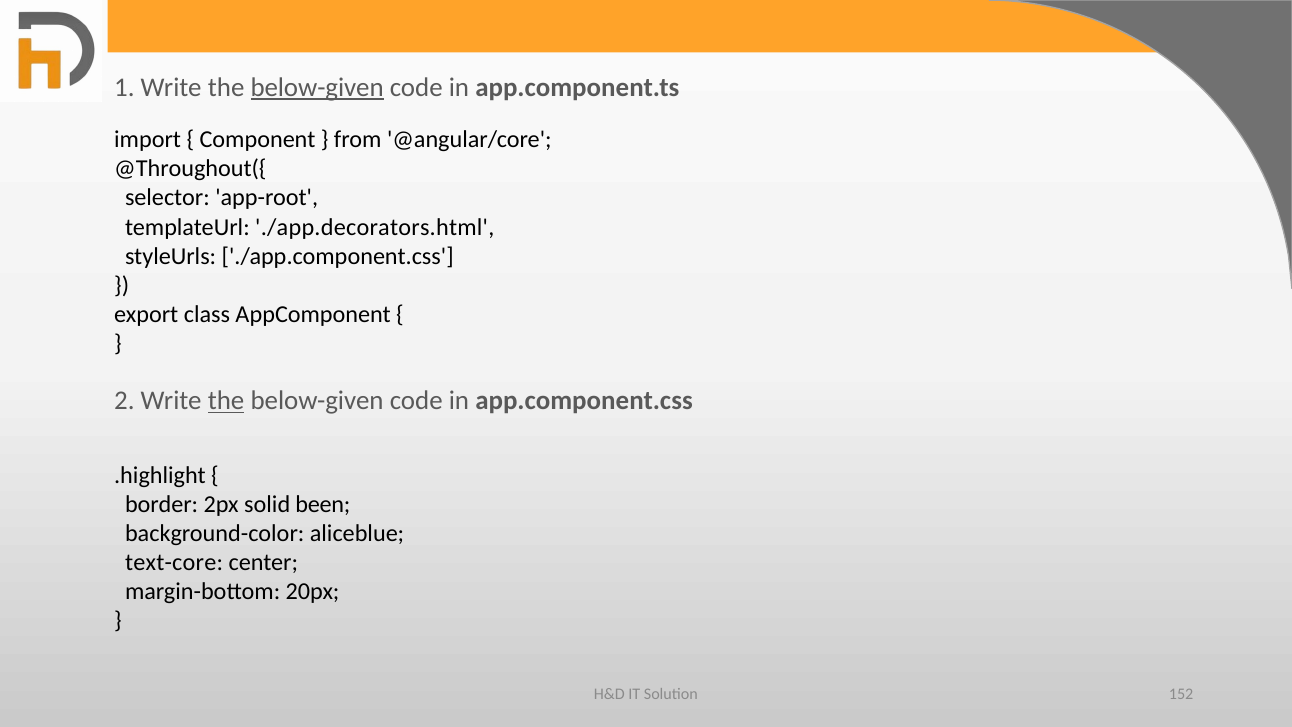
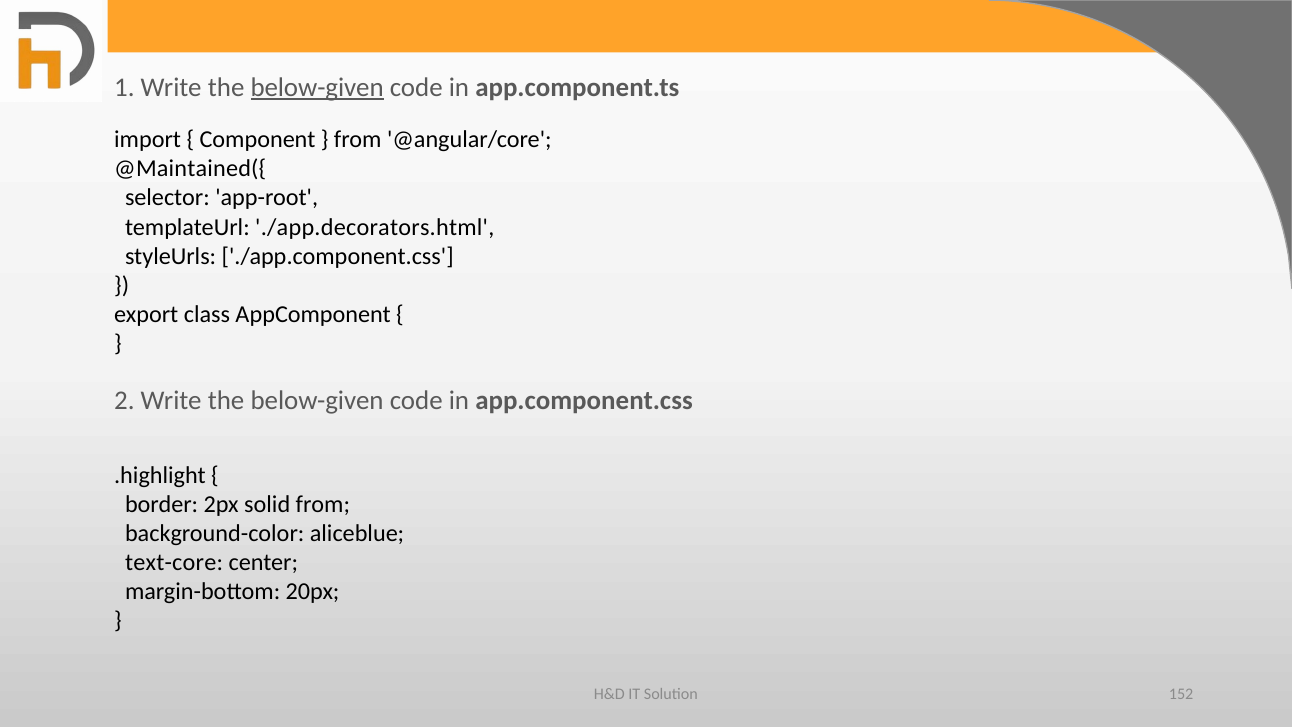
@Throughout({: @Throughout({ -> @Maintained({
the at (226, 401) underline: present -> none
solid been: been -> from
